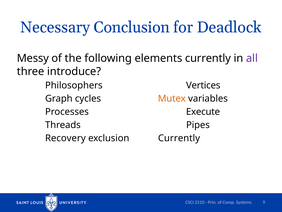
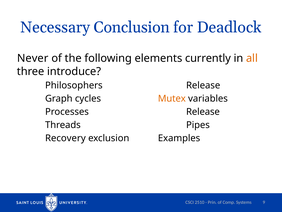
Messy: Messy -> Never
all colour: purple -> orange
Philosophers Vertices: Vertices -> Release
Processes Execute: Execute -> Release
exclusion Currently: Currently -> Examples
